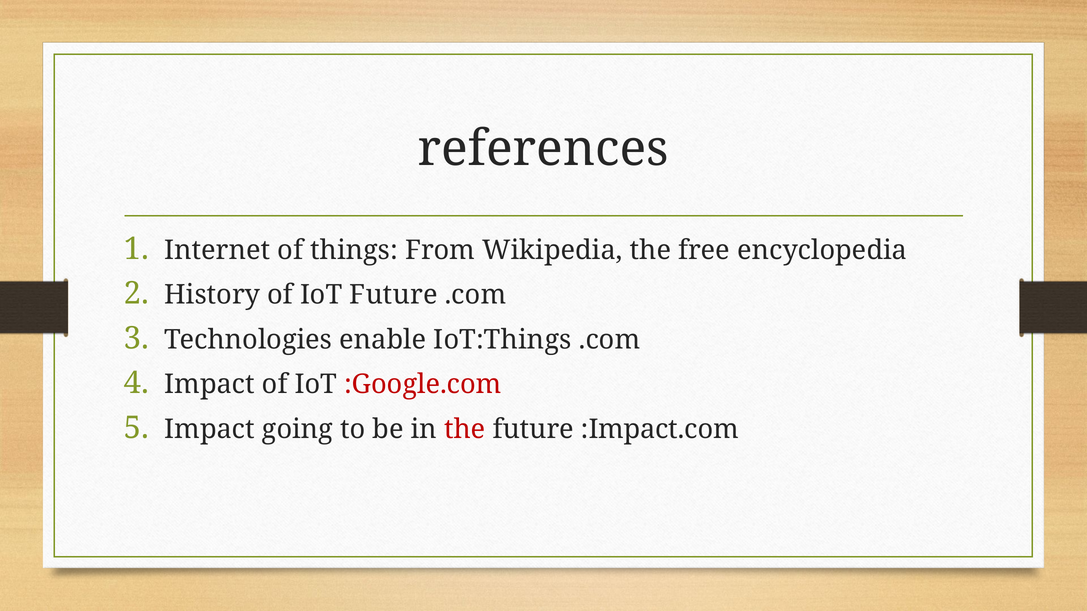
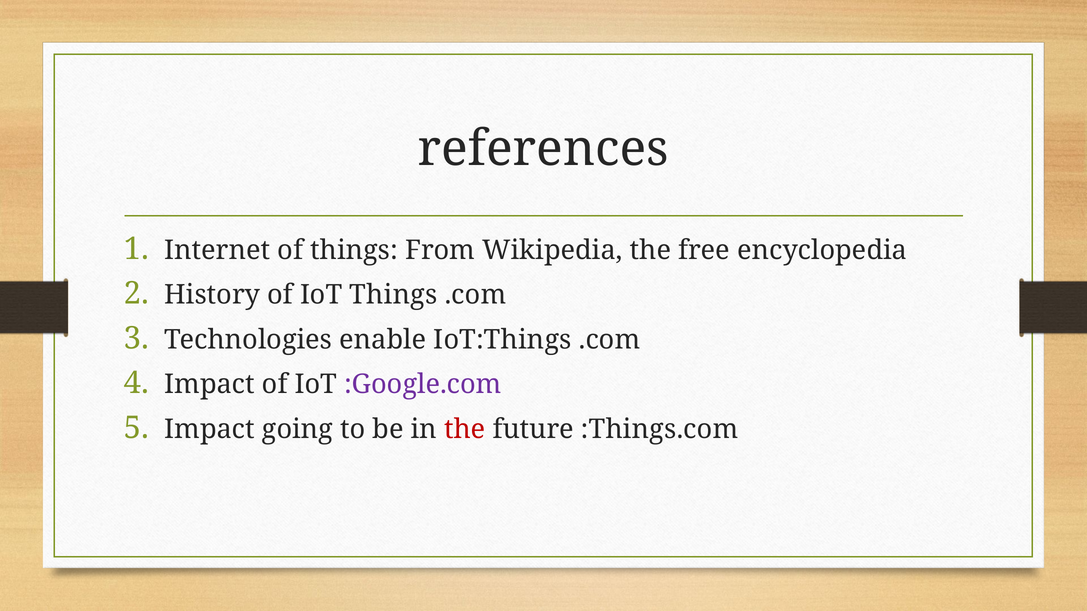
IoT Future: Future -> Things
:Google.com colour: red -> purple
:Impact.com: :Impact.com -> :Things.com
